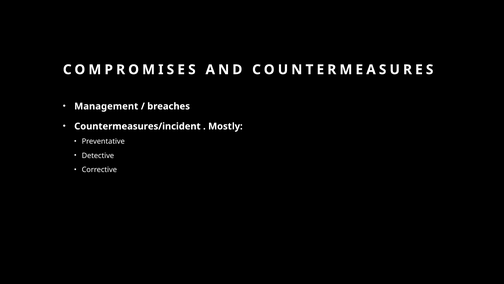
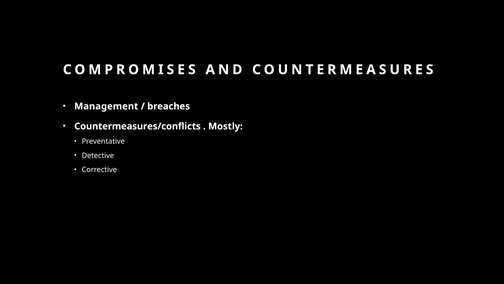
Countermeasures/incident: Countermeasures/incident -> Countermeasures/conflicts
